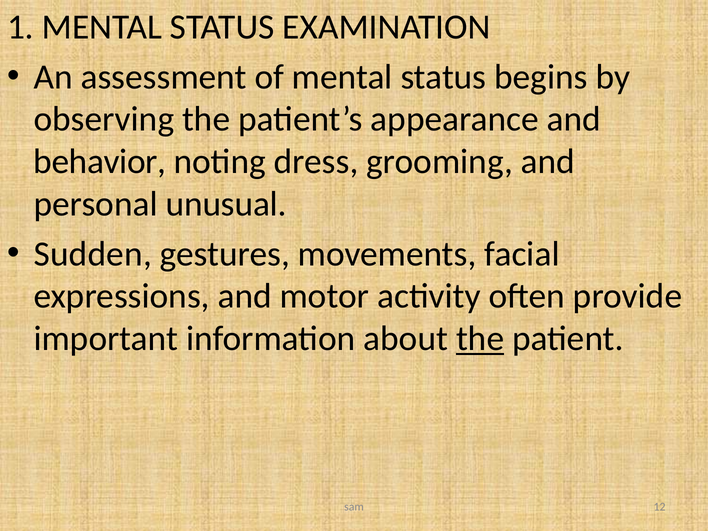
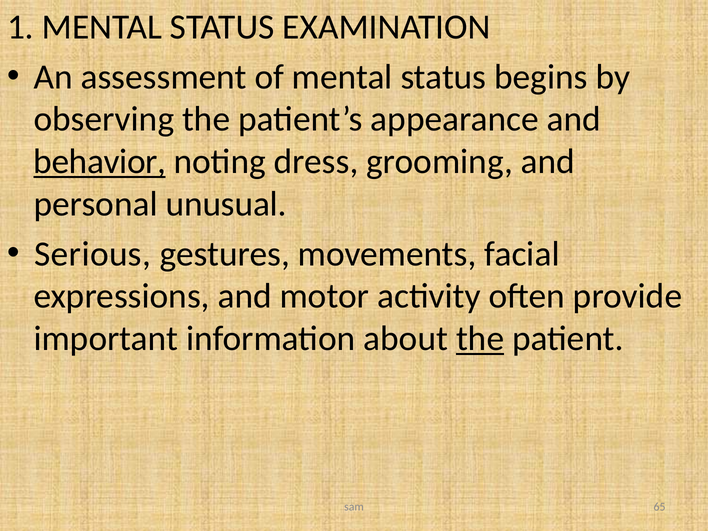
behavior underline: none -> present
Sudden: Sudden -> Serious
12: 12 -> 65
